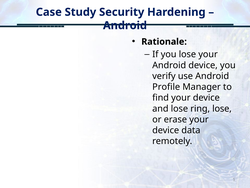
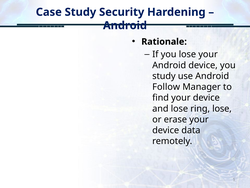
verify at (164, 76): verify -> study
Profile: Profile -> Follow
